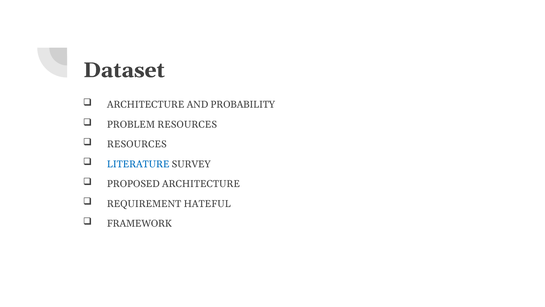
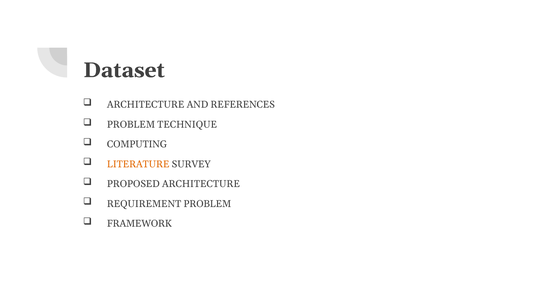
PROBABILITY: PROBABILITY -> REFERENCES
PROBLEM RESOURCES: RESOURCES -> TECHNIQUE
RESOURCES at (137, 144): RESOURCES -> COMPUTING
LITERATURE colour: blue -> orange
REQUIREMENT HATEFUL: HATEFUL -> PROBLEM
